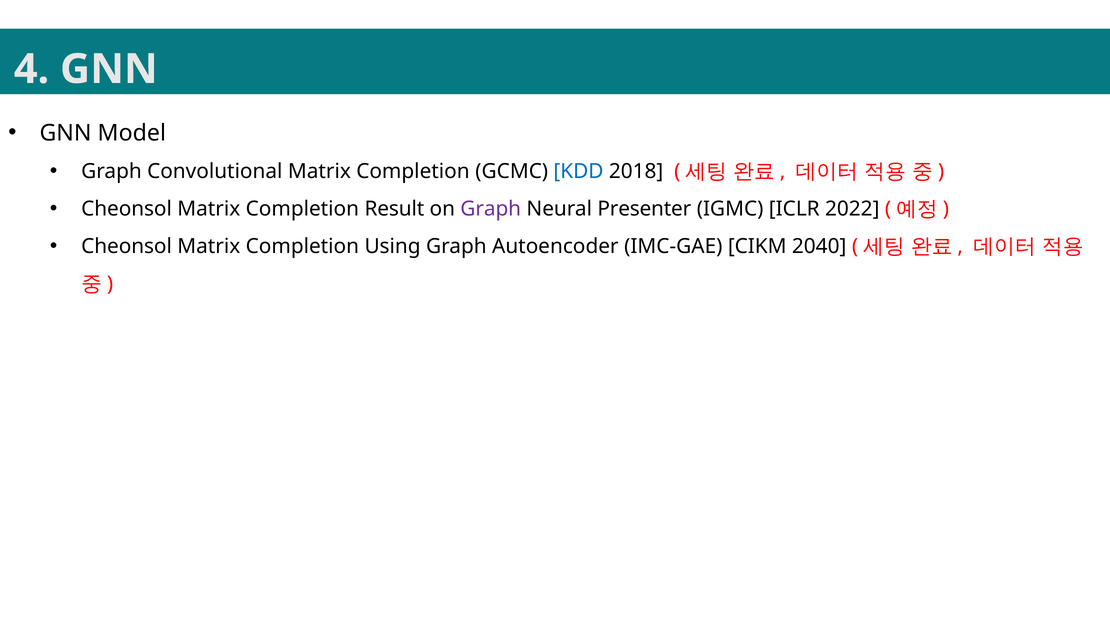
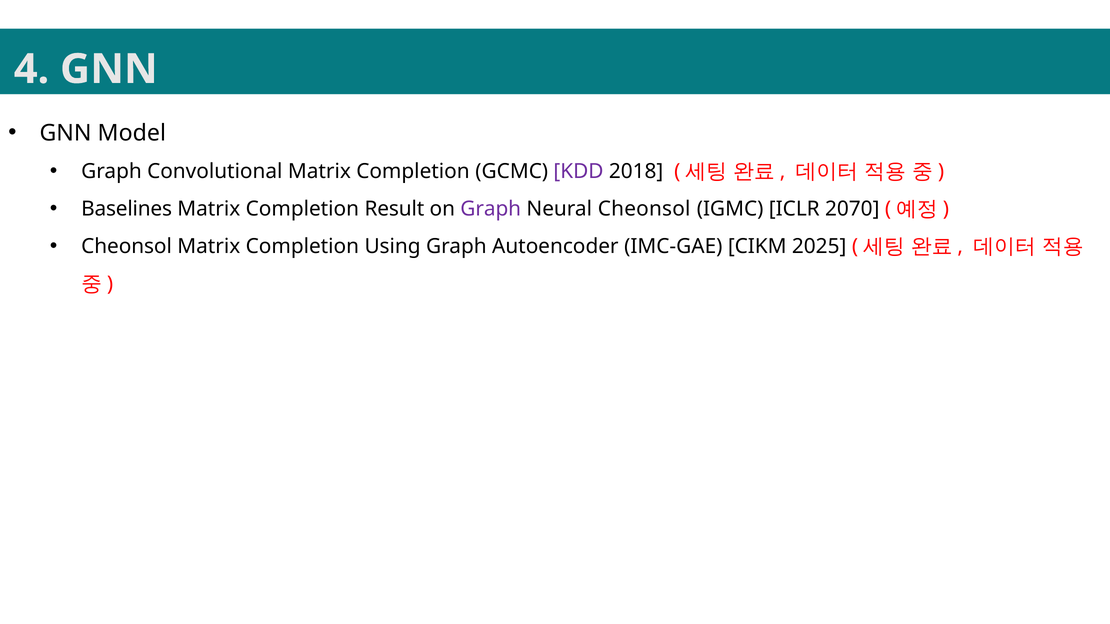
KDD colour: blue -> purple
Cheonsol at (127, 209): Cheonsol -> Baselines
Neural Presenter: Presenter -> Cheonsol
2022: 2022 -> 2070
2040: 2040 -> 2025
